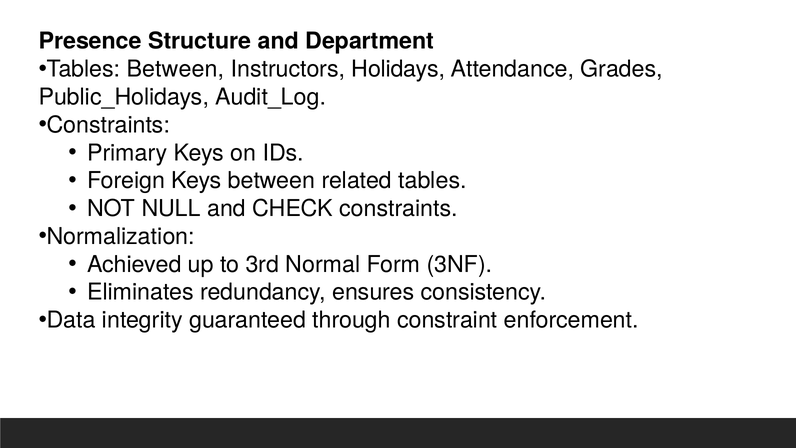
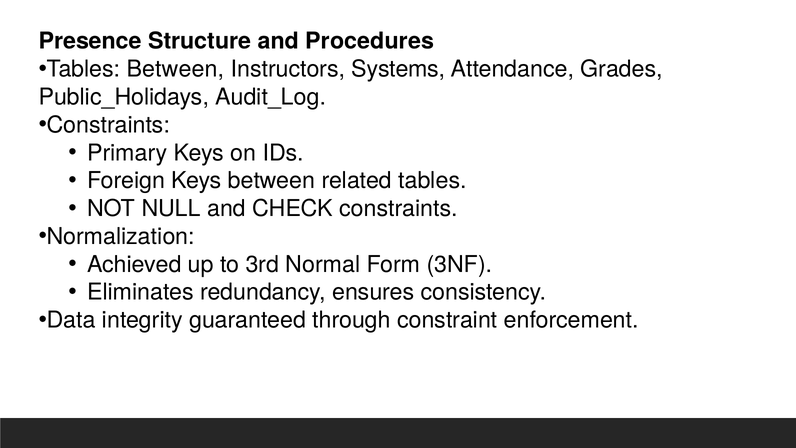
Department: Department -> Procedures
Holidays: Holidays -> Systems
